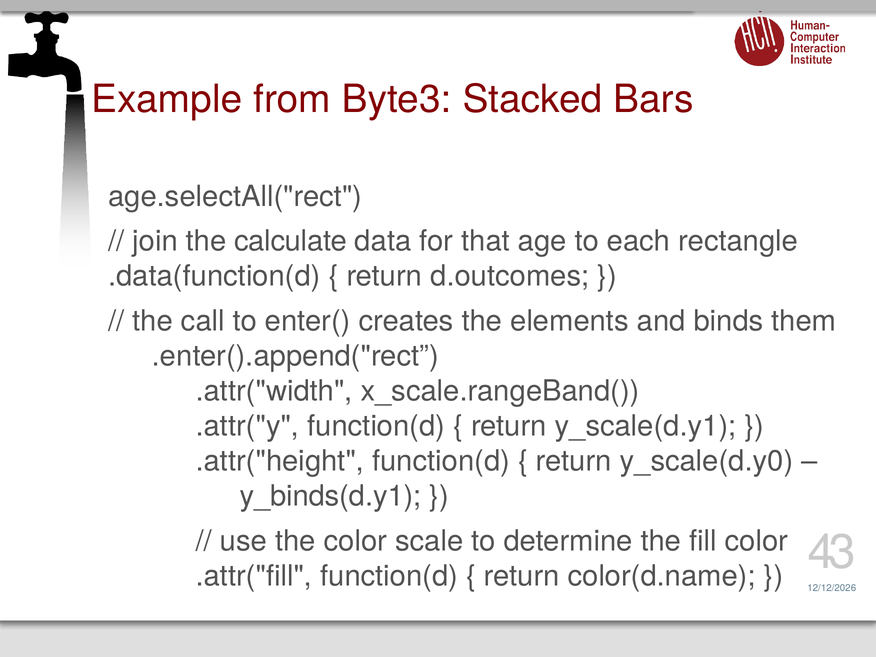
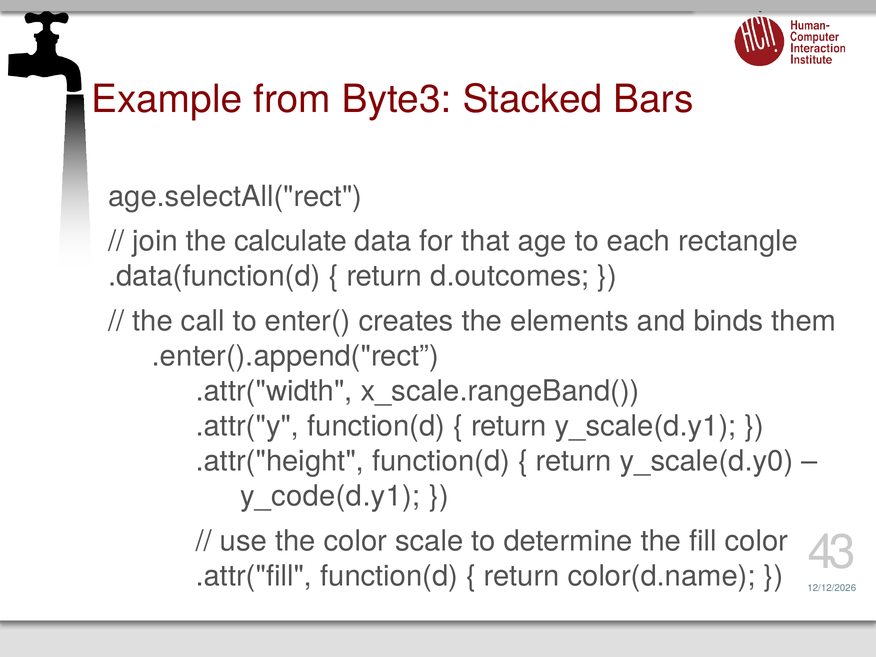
y_binds(d.y1: y_binds(d.y1 -> y_code(d.y1
